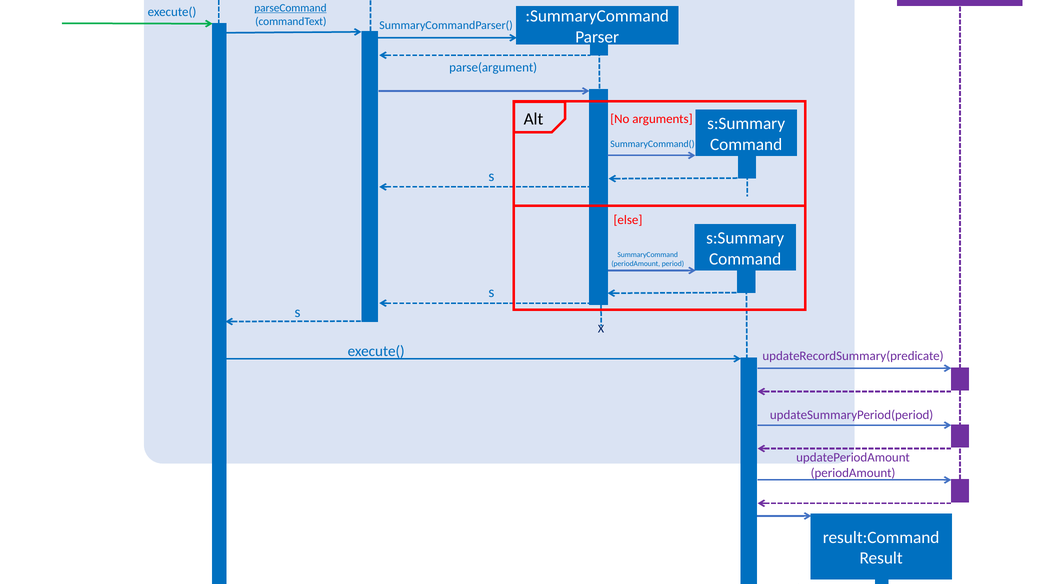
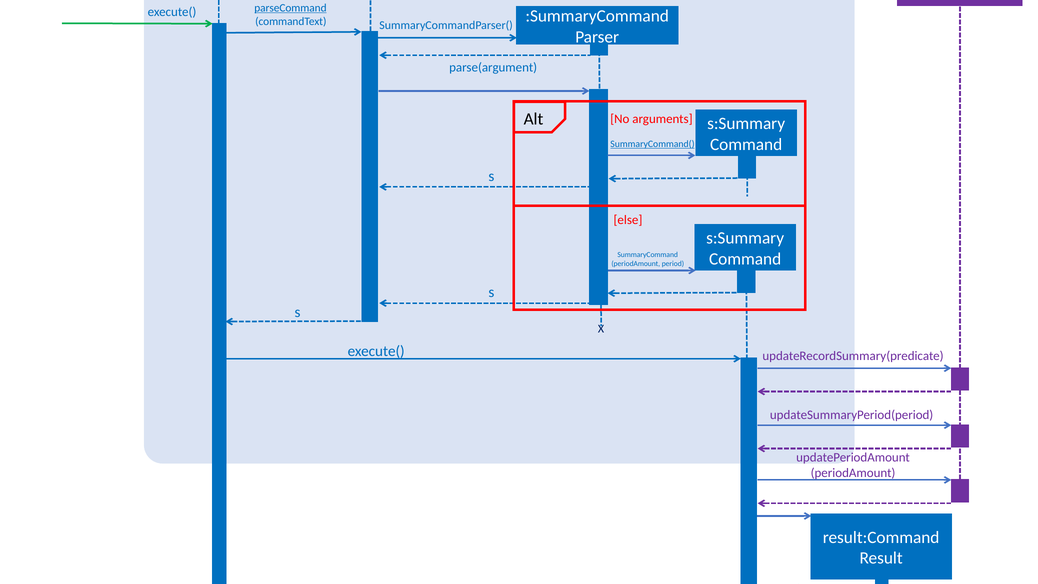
SummaryCommand( underline: none -> present
